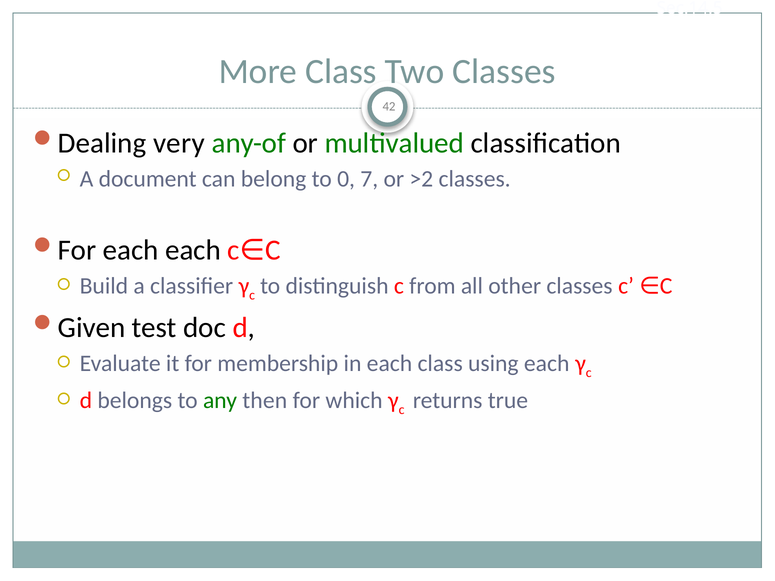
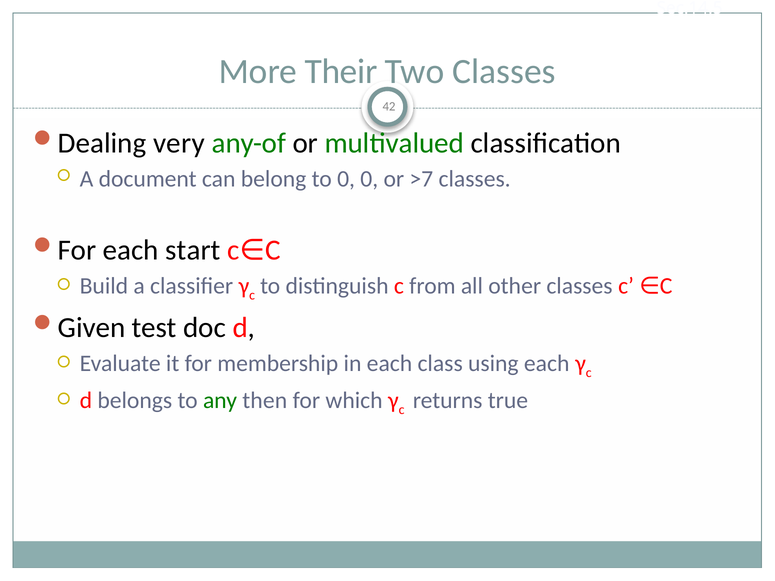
More Class: Class -> Their
0 7: 7 -> 0
>2: >2 -> >7
each each: each -> start
